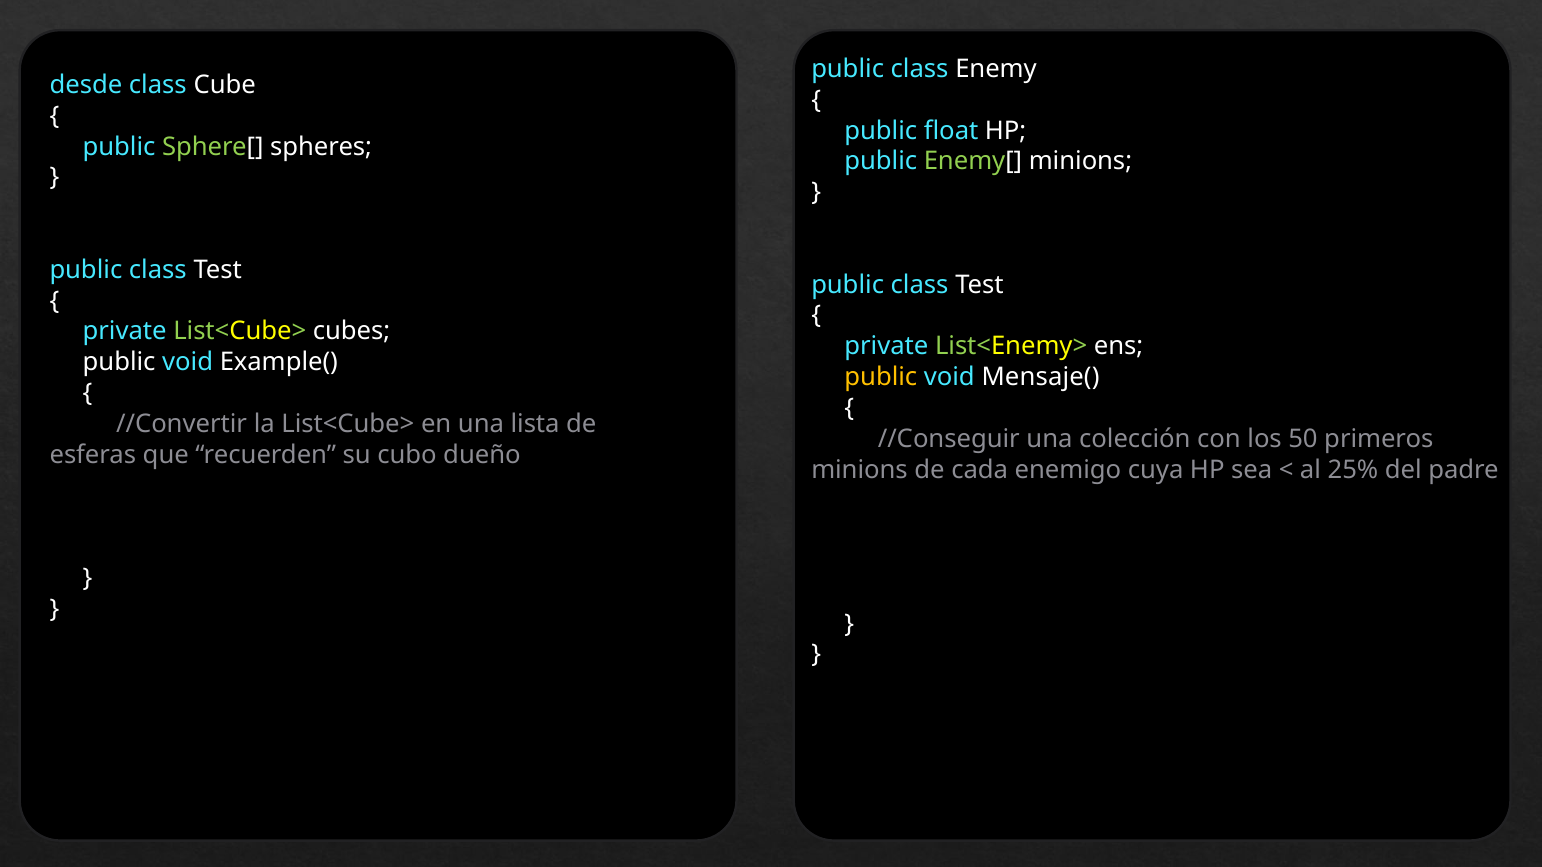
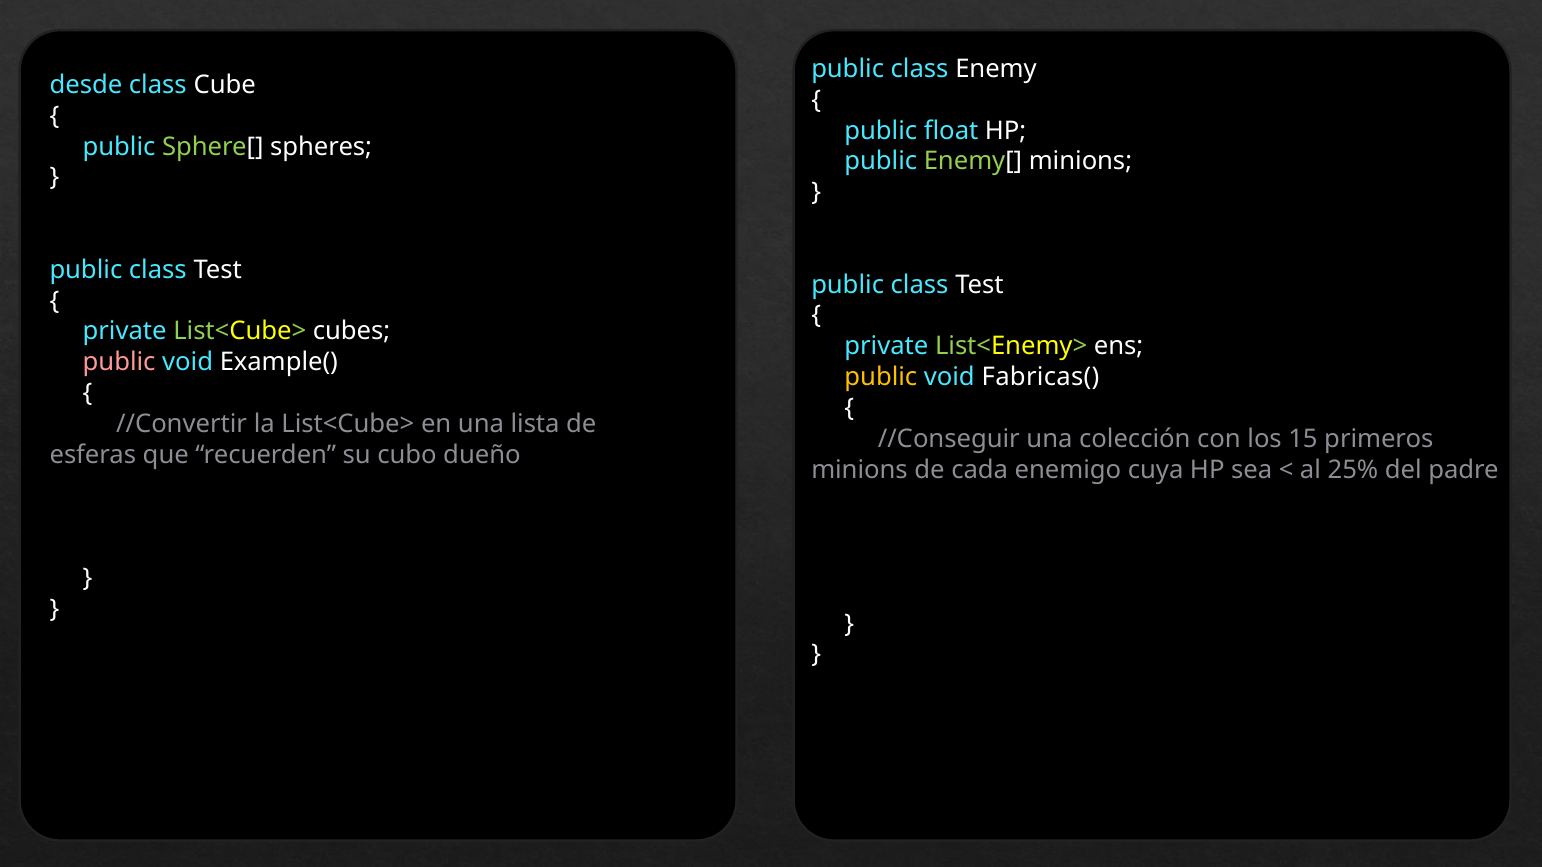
public at (119, 362) colour: white -> pink
Mensaje(: Mensaje( -> Fabricas(
50: 50 -> 15
